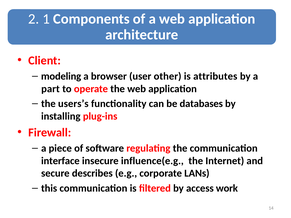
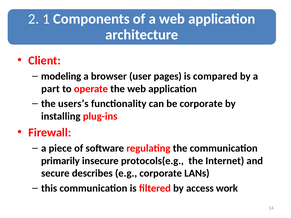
other: other -> pages
attributes: attributes -> compared
be databases: databases -> corporate
interface: interface -> primarily
influence(e.g: influence(e.g -> protocols(e.g
